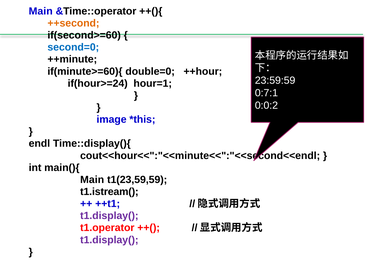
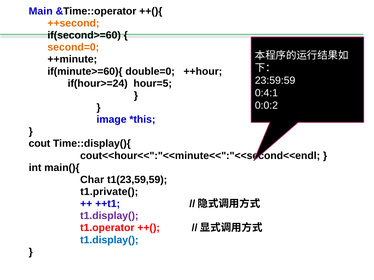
second=0 colour: blue -> orange
hour=1: hour=1 -> hour=5
0:7:1: 0:7:1 -> 0:4:1
endl: endl -> cout
Main at (92, 180): Main -> Char
t1.istream(: t1.istream( -> t1.private(
t1.display( at (109, 240) colour: purple -> blue
